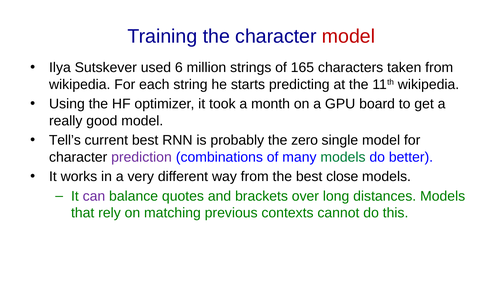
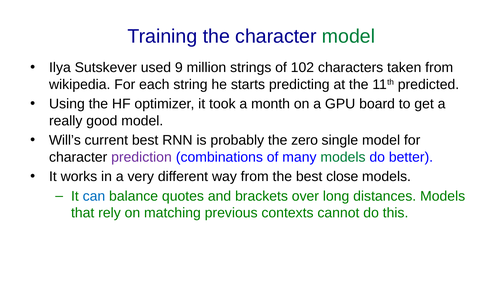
model at (349, 36) colour: red -> green
6: 6 -> 9
165: 165 -> 102
11th wikipedia: wikipedia -> predicted
Tell’s: Tell’s -> Will’s
can colour: purple -> blue
